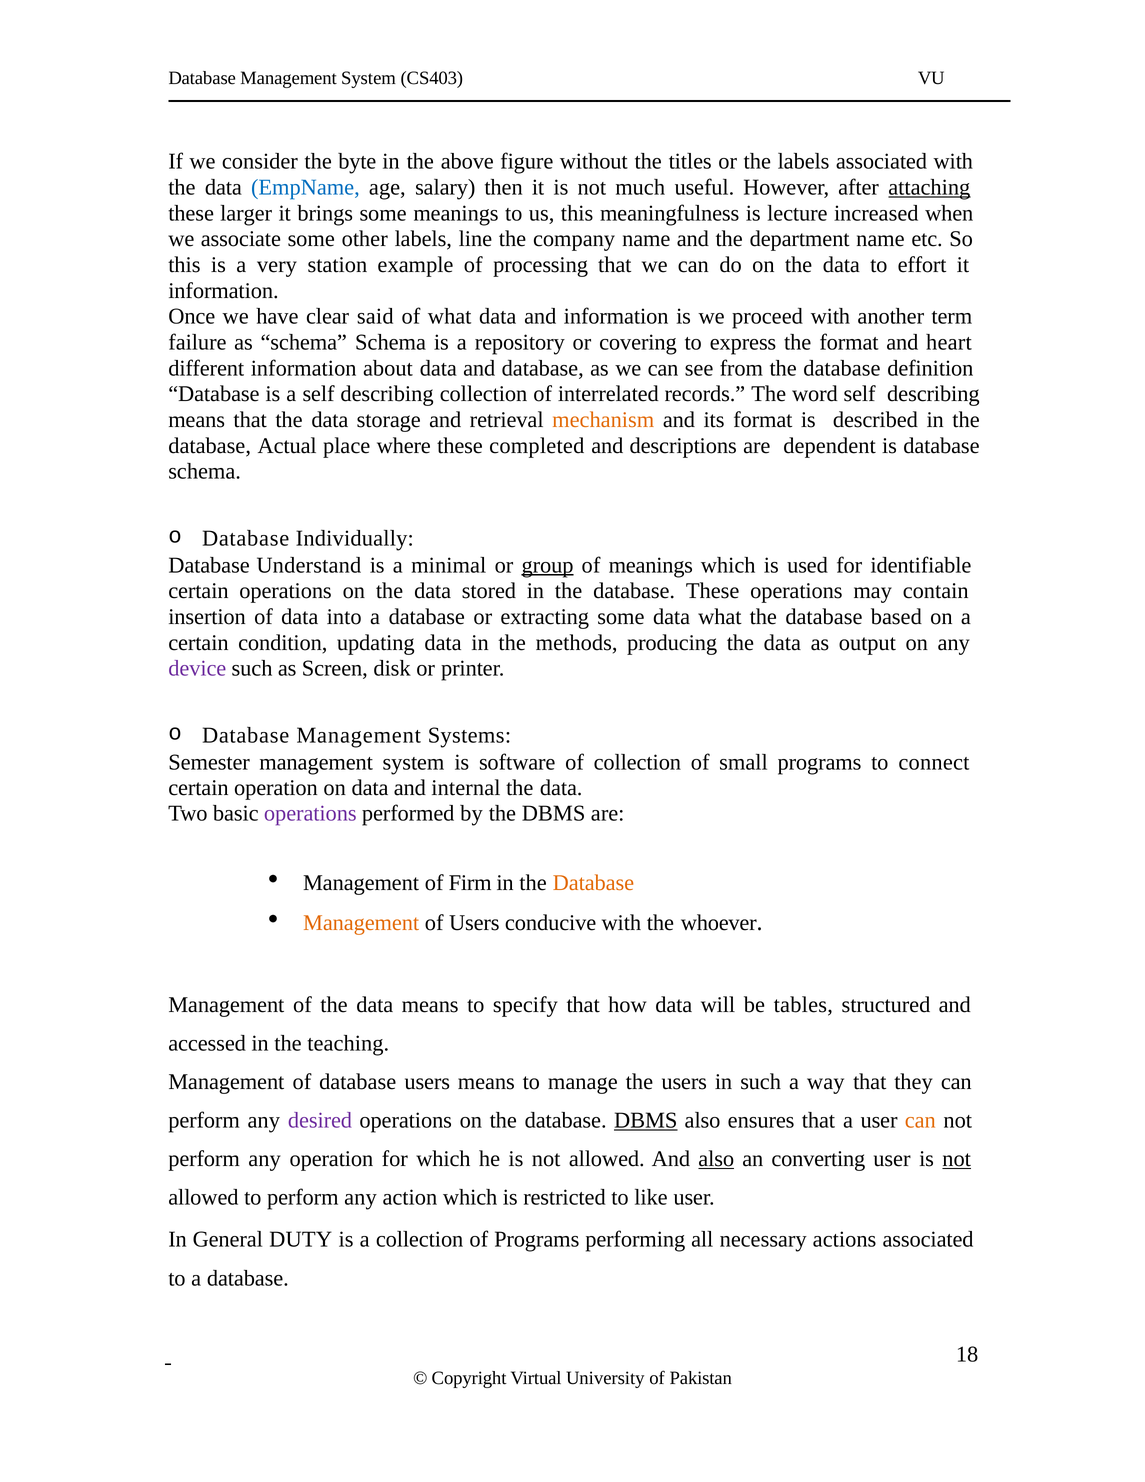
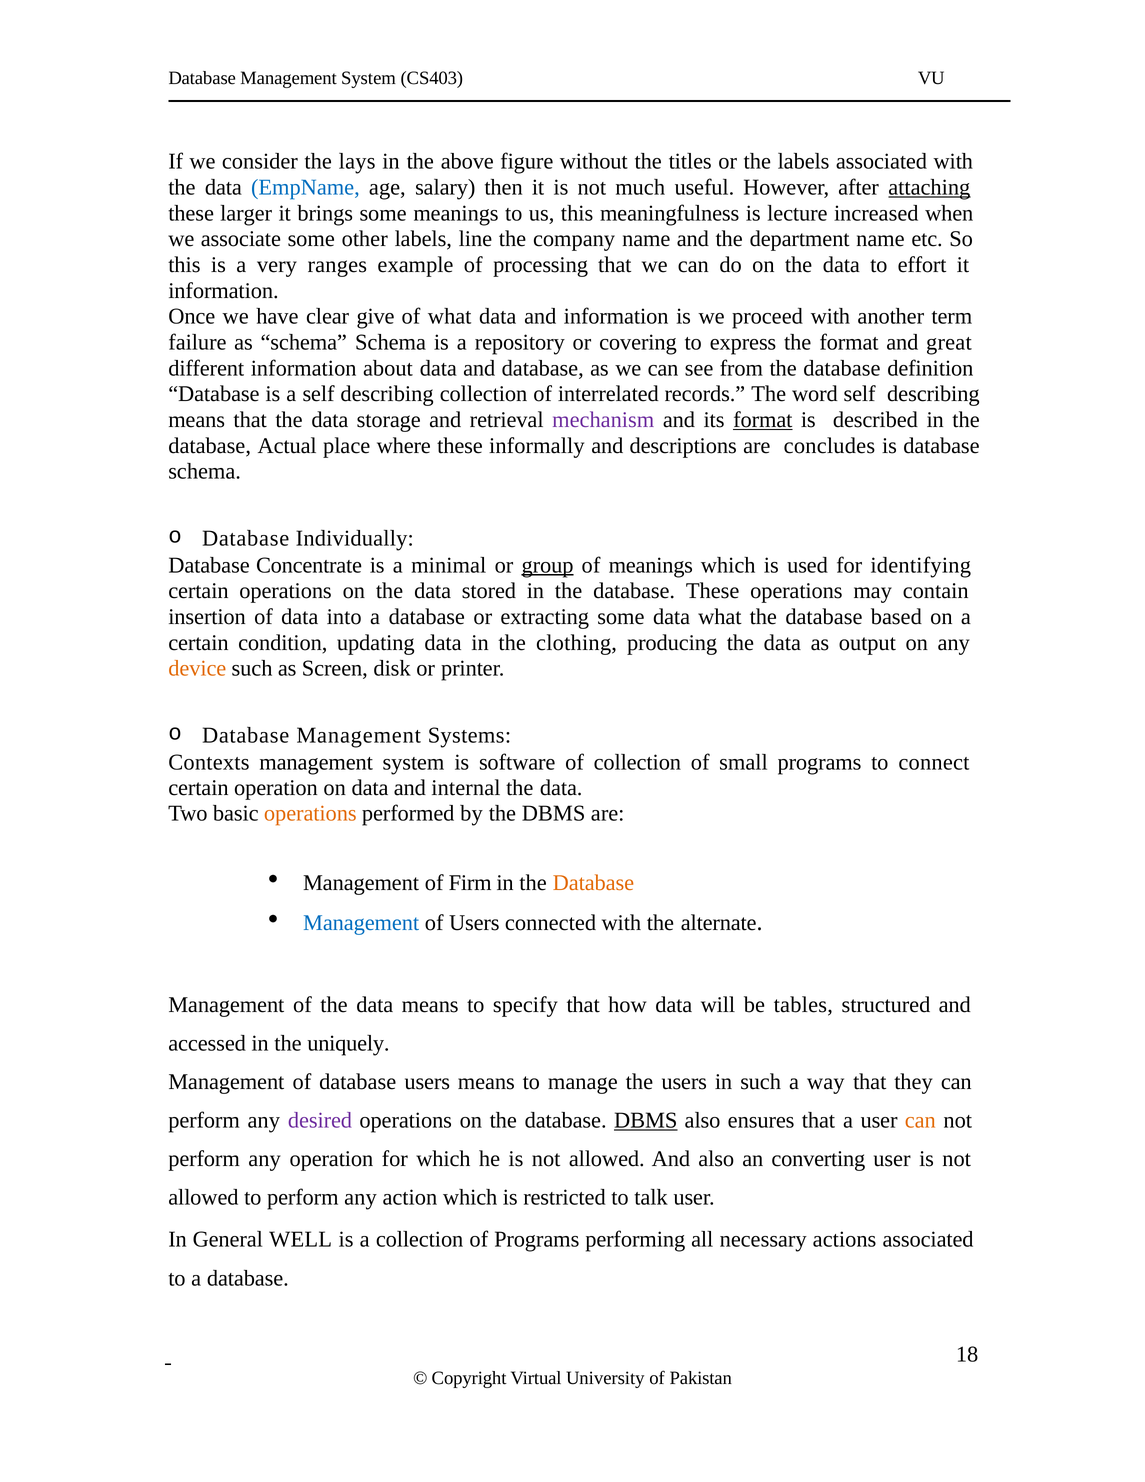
byte: byte -> lays
station: station -> ranges
said: said -> give
heart: heart -> great
mechanism colour: orange -> purple
format at (763, 420) underline: none -> present
completed: completed -> informally
dependent: dependent -> concludes
Understand: Understand -> Concentrate
identifiable: identifiable -> identifying
methods: methods -> clothing
device colour: purple -> orange
Semester: Semester -> Contexts
operations at (310, 813) colour: purple -> orange
Management at (361, 923) colour: orange -> blue
conducive: conducive -> connected
whoever: whoever -> alternate
teaching: teaching -> uniquely
also at (716, 1159) underline: present -> none
not at (957, 1159) underline: present -> none
like: like -> talk
DUTY: DUTY -> WELL
